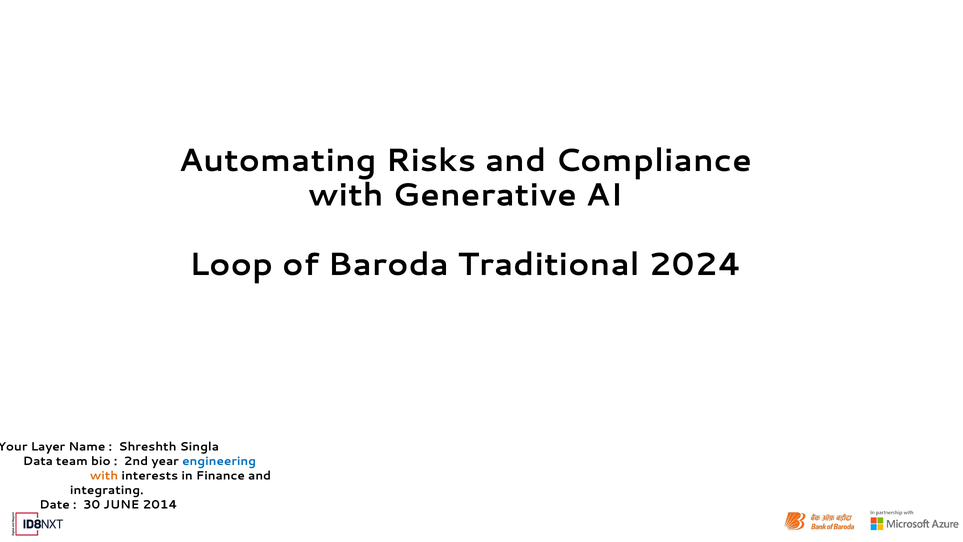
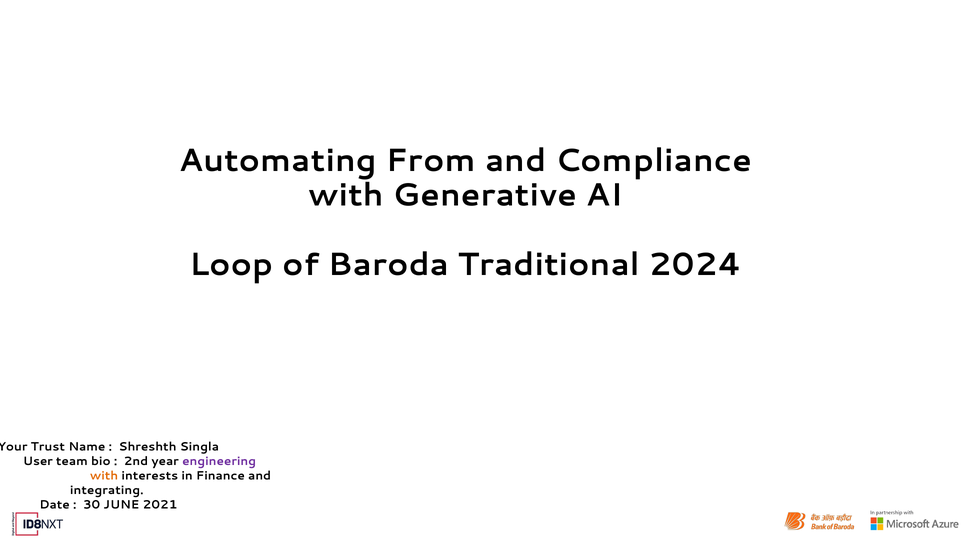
Risks: Risks -> From
Layer: Layer -> Trust
Data: Data -> User
engineering colour: blue -> purple
2014: 2014 -> 2021
